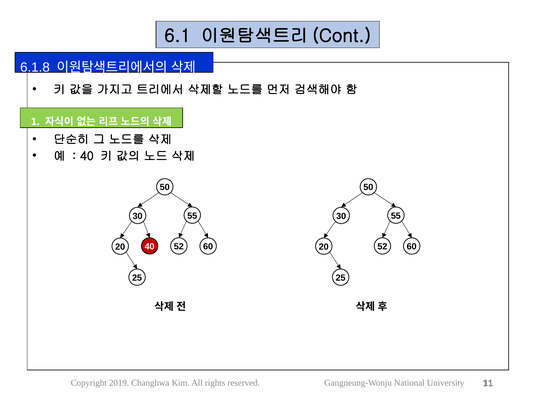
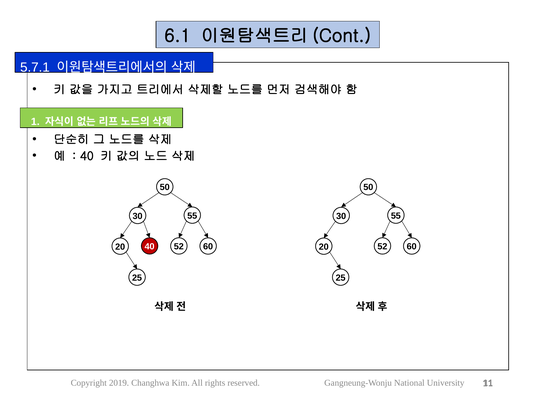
6.1.8: 6.1.8 -> 5.7.1
